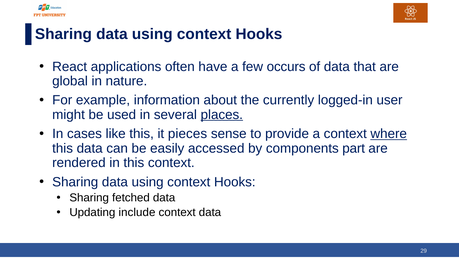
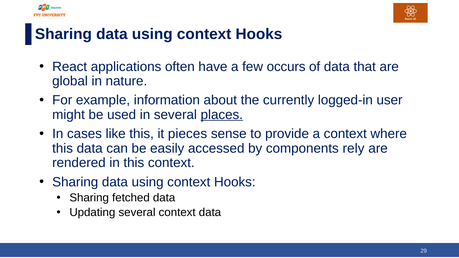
where underline: present -> none
part: part -> rely
Updating include: include -> several
